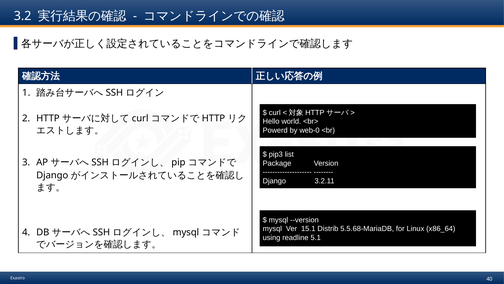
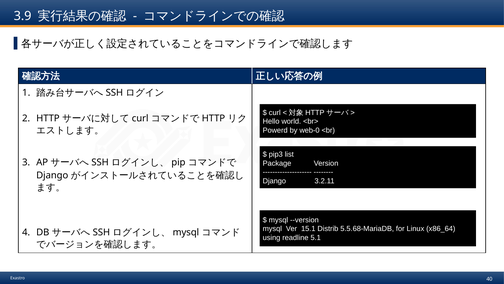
3.2: 3.2 -> 3.9
